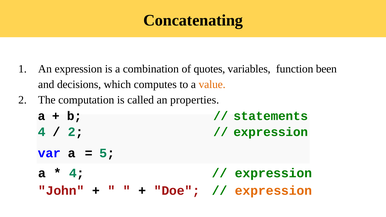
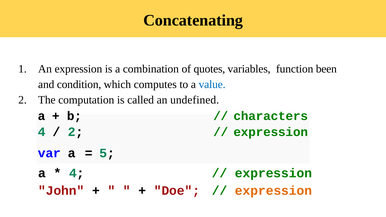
decisions: decisions -> condition
value colour: orange -> blue
properties: properties -> undefined
statements: statements -> characters
